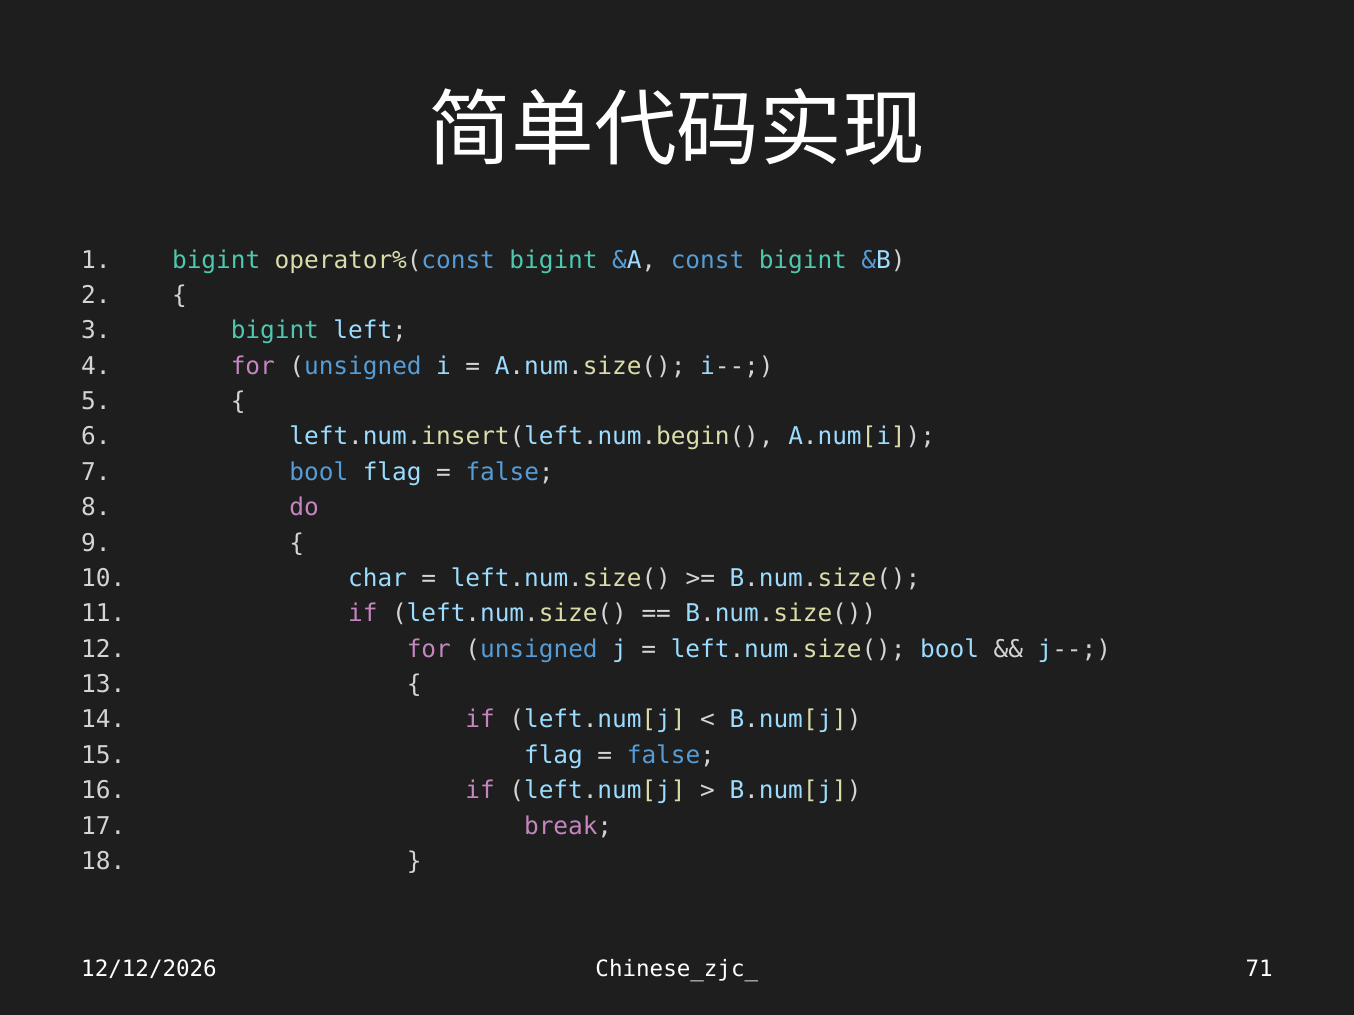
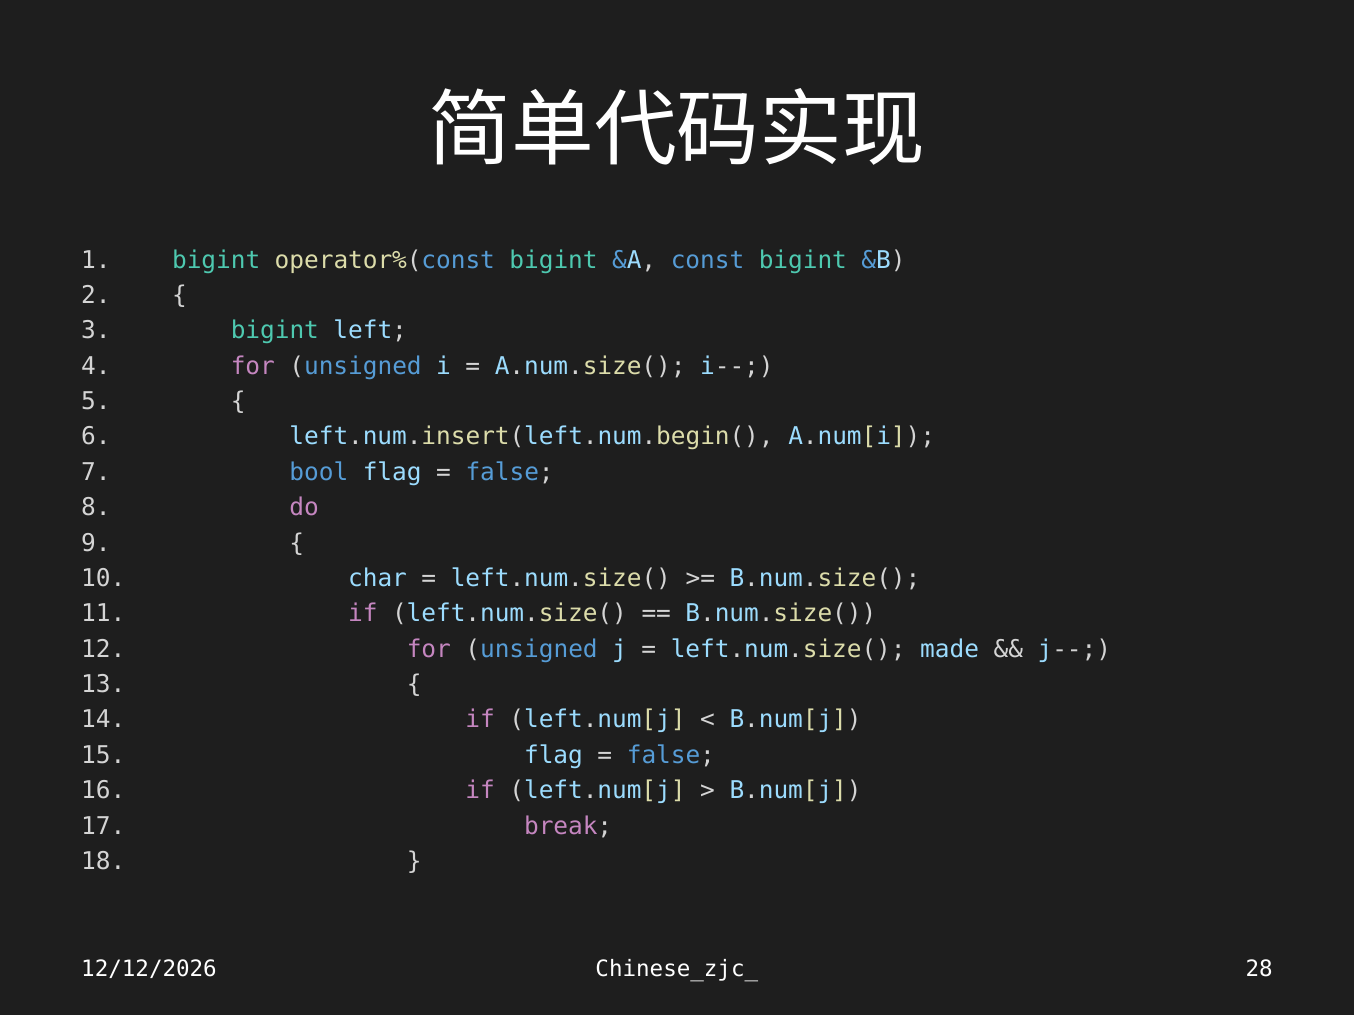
left.num.size( bool: bool -> made
71: 71 -> 28
